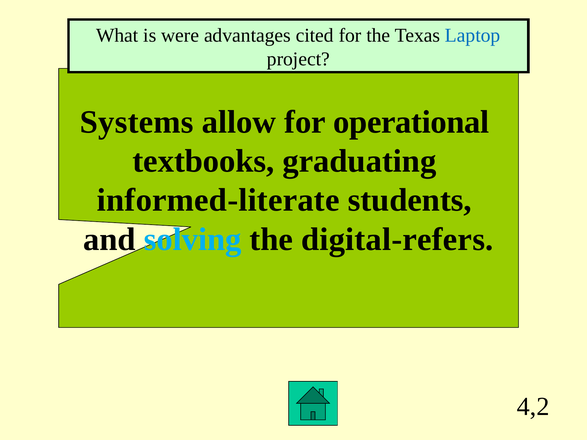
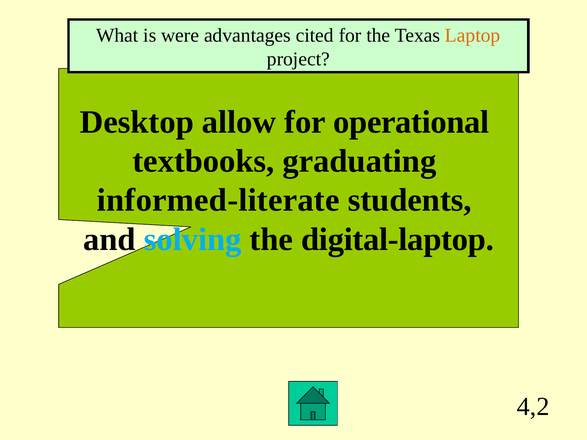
Laptop colour: blue -> orange
Systems: Systems -> Desktop
digital-refers: digital-refers -> digital-laptop
